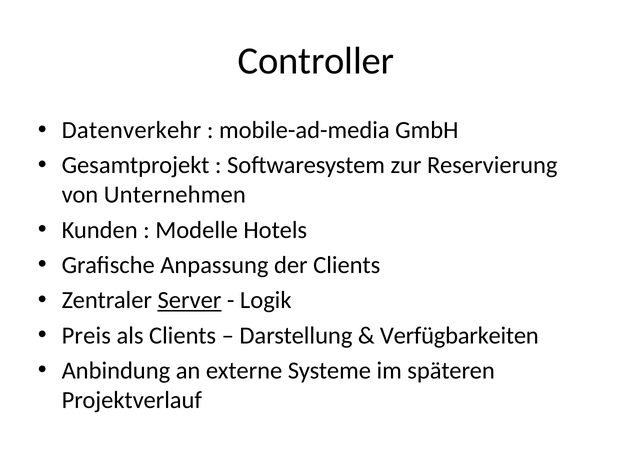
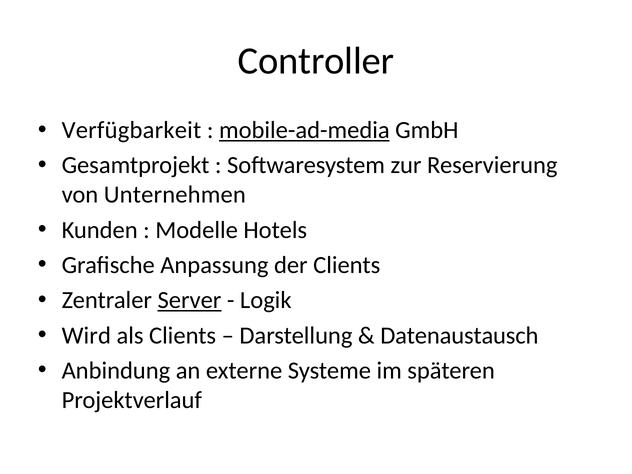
Datenverkehr: Datenverkehr -> Verfügbarkeit
mobile-ad-media underline: none -> present
Preis: Preis -> Wird
Verfügbarkeiten: Verfügbarkeiten -> Datenaustausch
